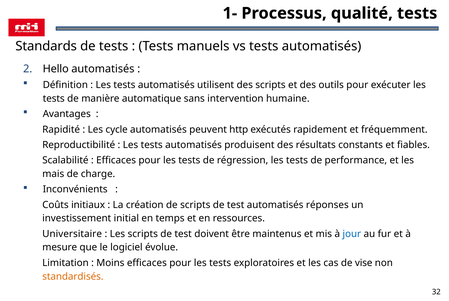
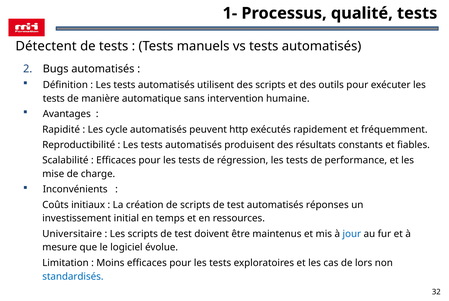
Standards: Standards -> Détectent
Hello: Hello -> Bugs
mais: mais -> mise
vise: vise -> lors
standardisés colour: orange -> blue
